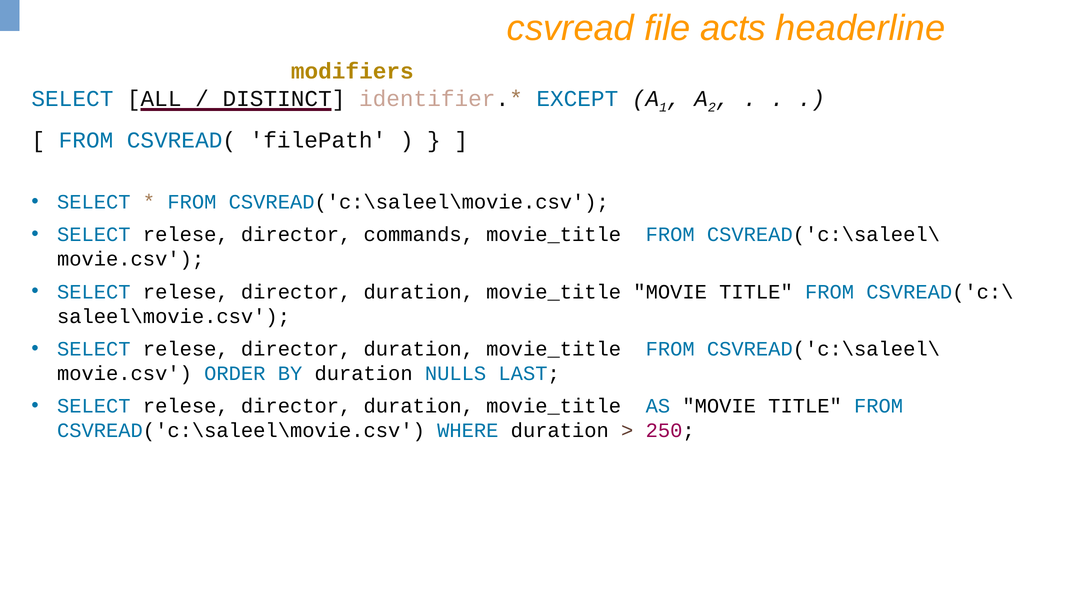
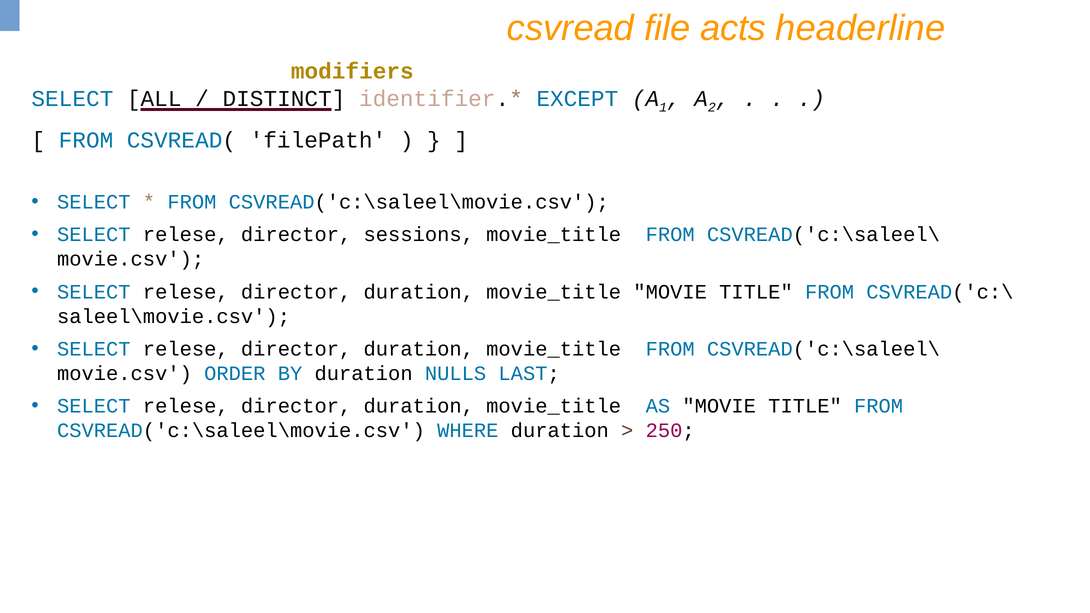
commands: commands -> sessions
